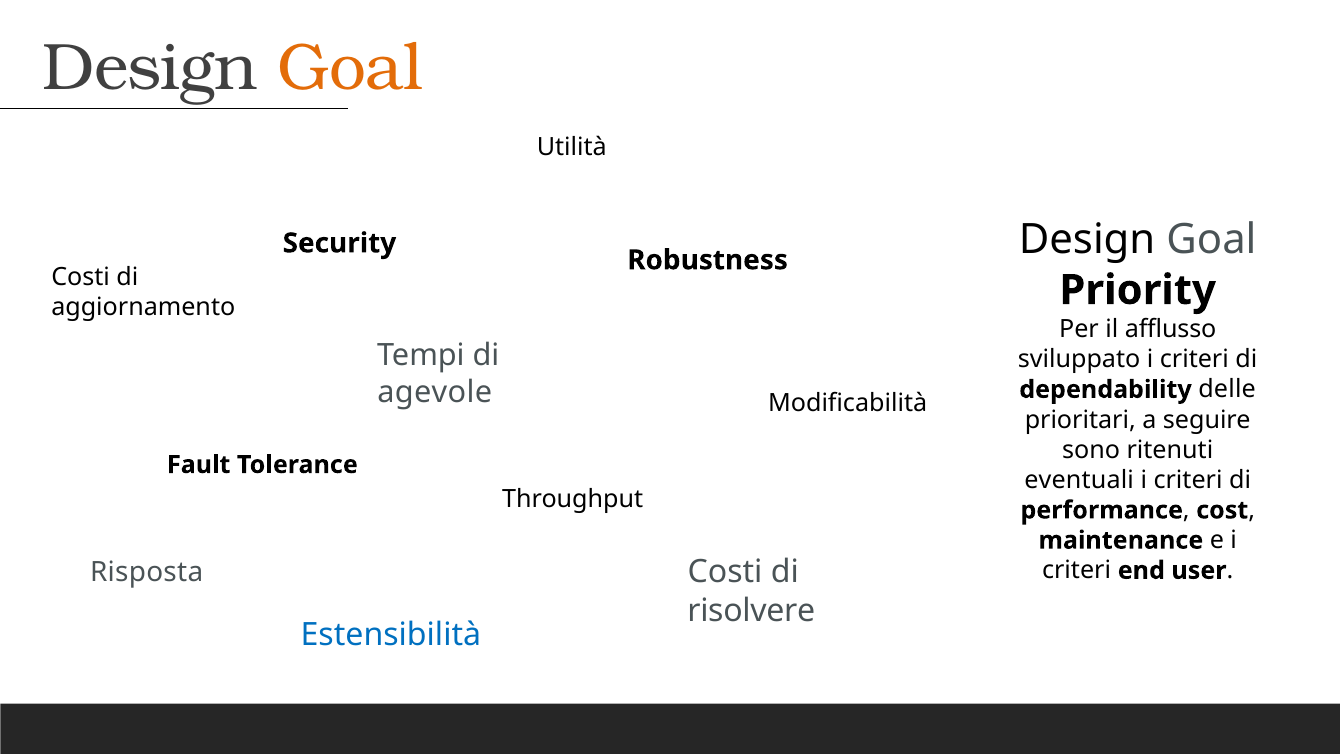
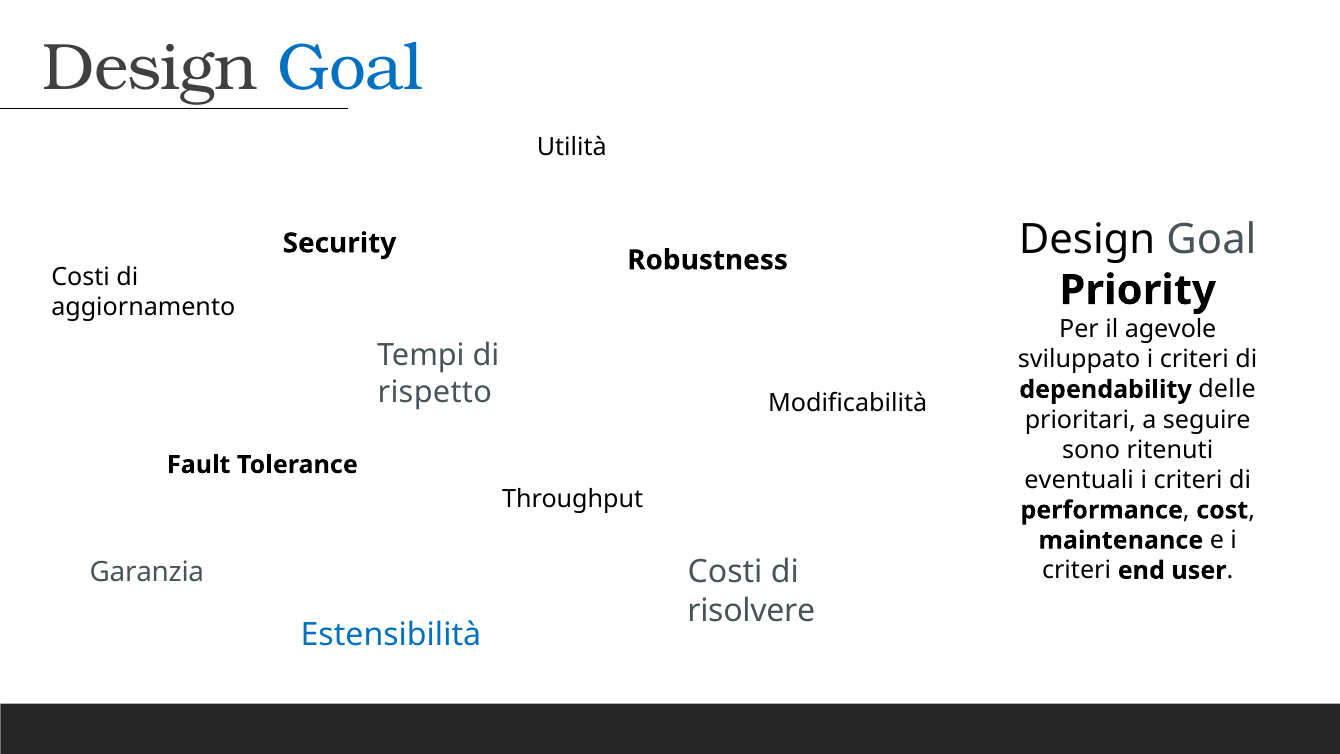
Goal at (350, 68) colour: orange -> blue
afflusso: afflusso -> agevole
agevole: agevole -> rispetto
Risposta: Risposta -> Garanzia
